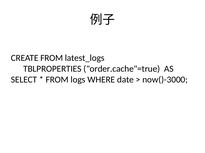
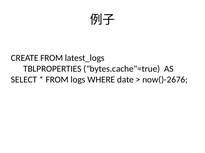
order.cache"=true: order.cache"=true -> bytes.cache"=true
now()-3000: now()-3000 -> now()-2676
